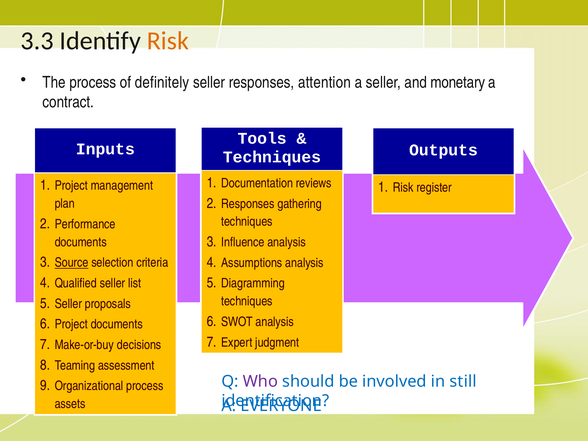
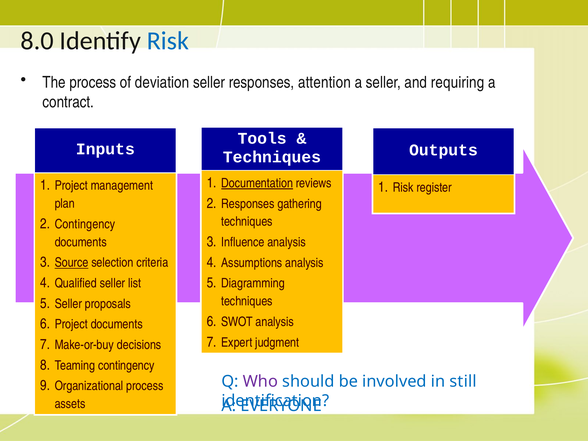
3.3: 3.3 -> 8.0
Risk at (168, 41) colour: orange -> blue
definitely: definitely -> deviation
monetary: monetary -> requiring
Documentation underline: none -> present
Performance at (85, 224): Performance -> Contingency
Teaming assessment: assessment -> contingency
